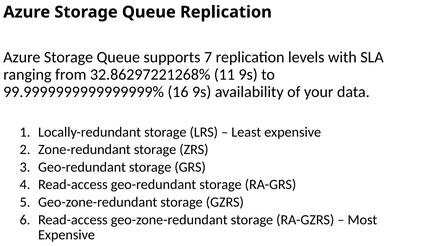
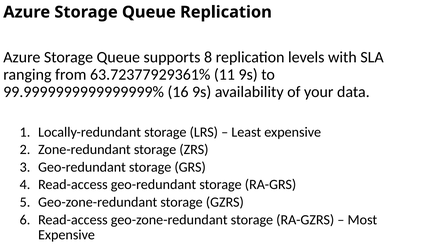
7: 7 -> 8
32.86297221268%: 32.86297221268% -> 63.72377929361%
